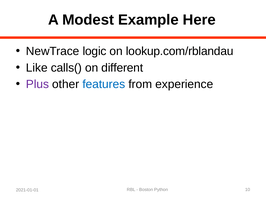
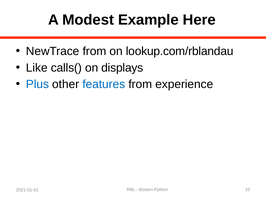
NewTrace logic: logic -> from
different: different -> displays
Plus colour: purple -> blue
